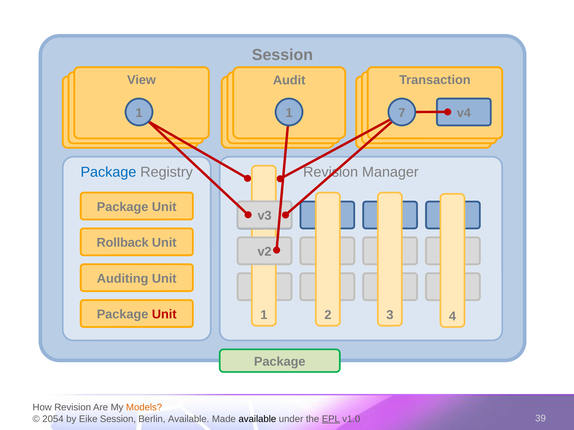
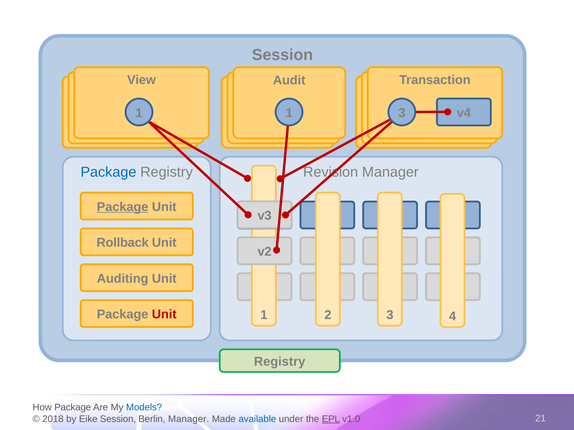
1 7: 7 -> 3
Package at (123, 207) underline: none -> present
Package at (280, 362): Package -> Registry
How Revision: Revision -> Package
Models colour: orange -> blue
2054: 2054 -> 2018
Berlin Available: Available -> Manager
available at (257, 419) colour: black -> blue
39: 39 -> 21
